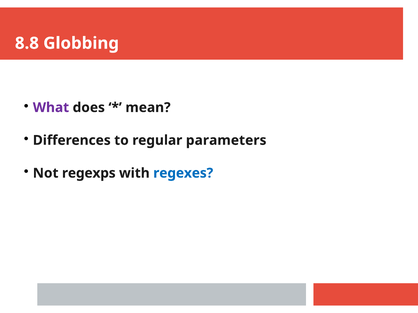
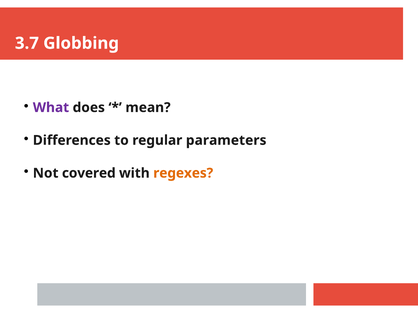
8.8: 8.8 -> 3.7
regexps: regexps -> covered
regexes colour: blue -> orange
